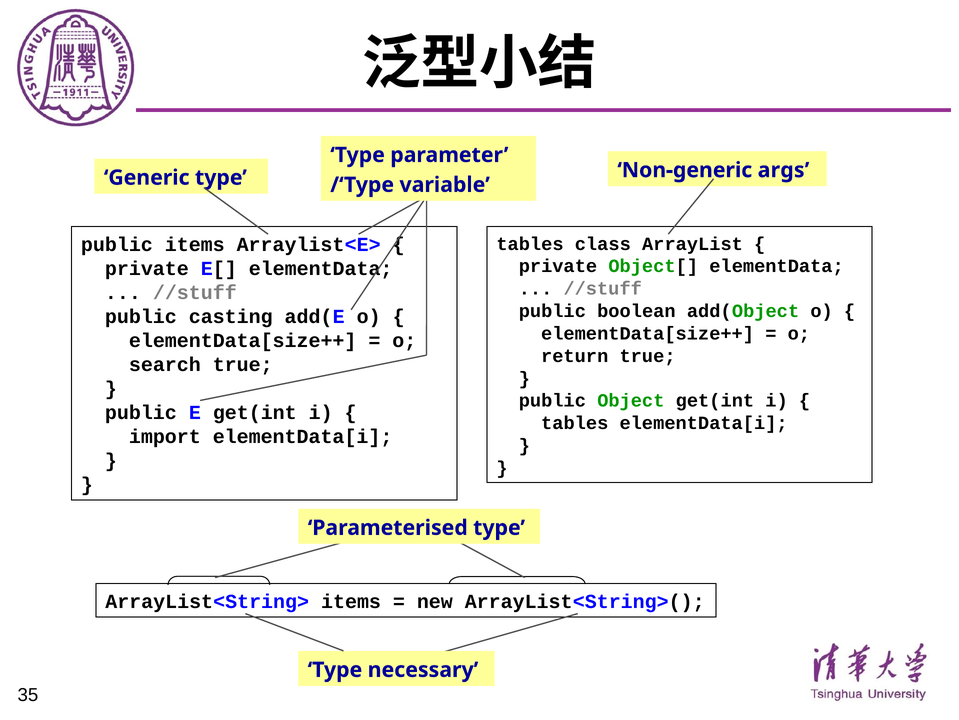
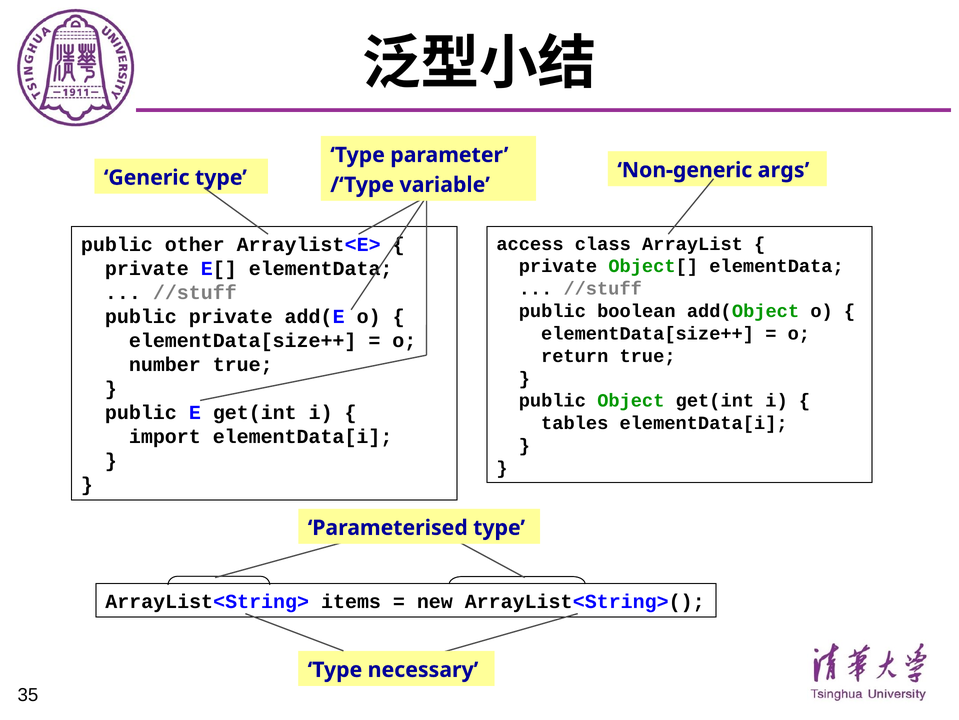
tables at (530, 244): tables -> access
public items: items -> other
public casting: casting -> private
search: search -> number
